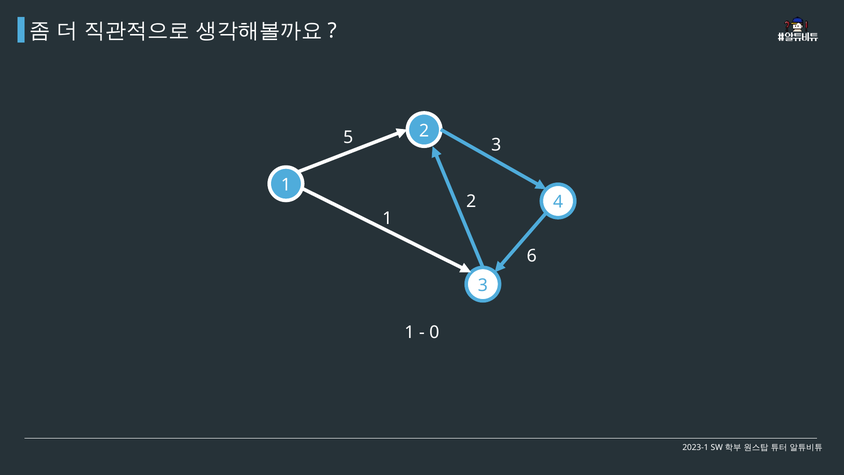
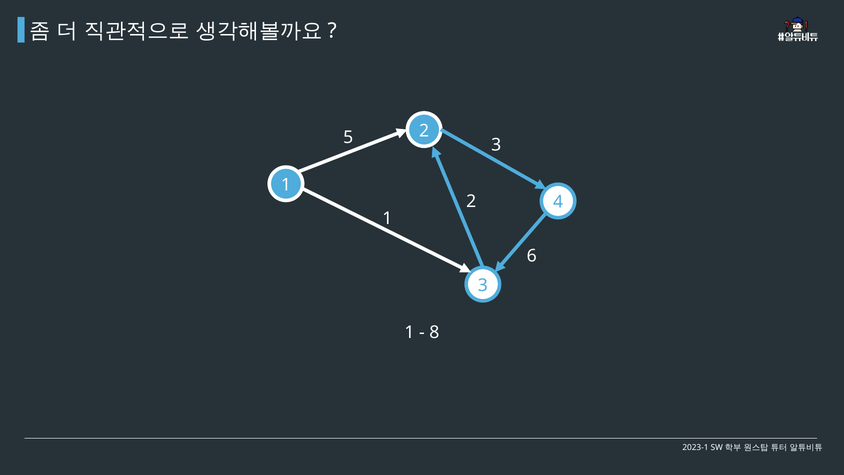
0: 0 -> 8
